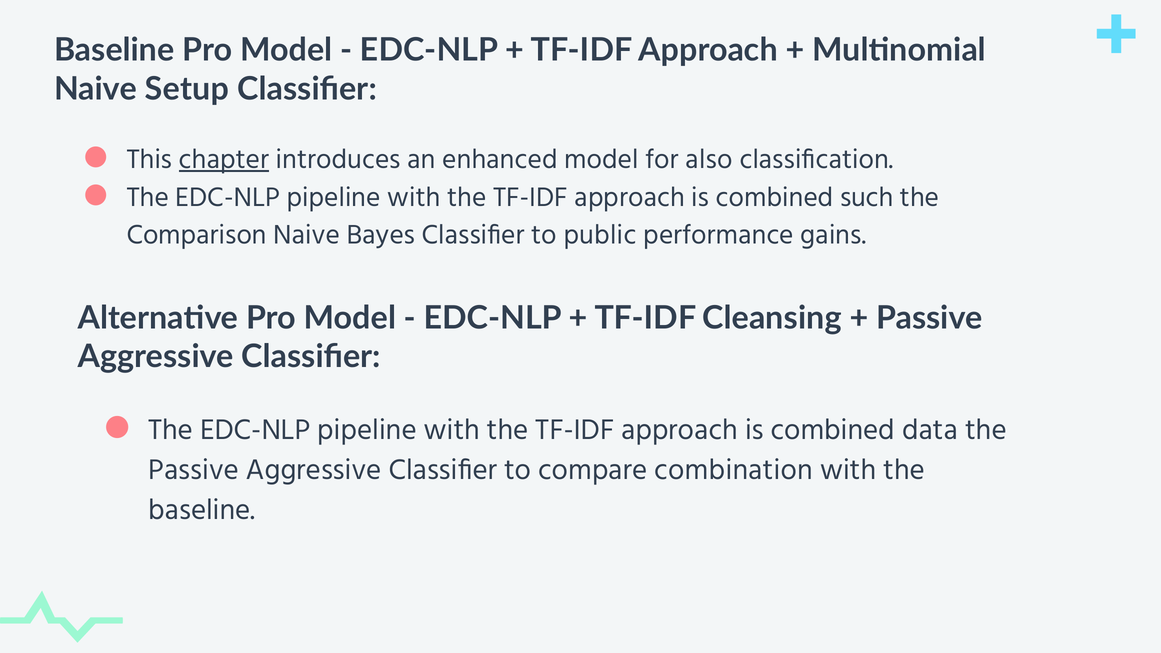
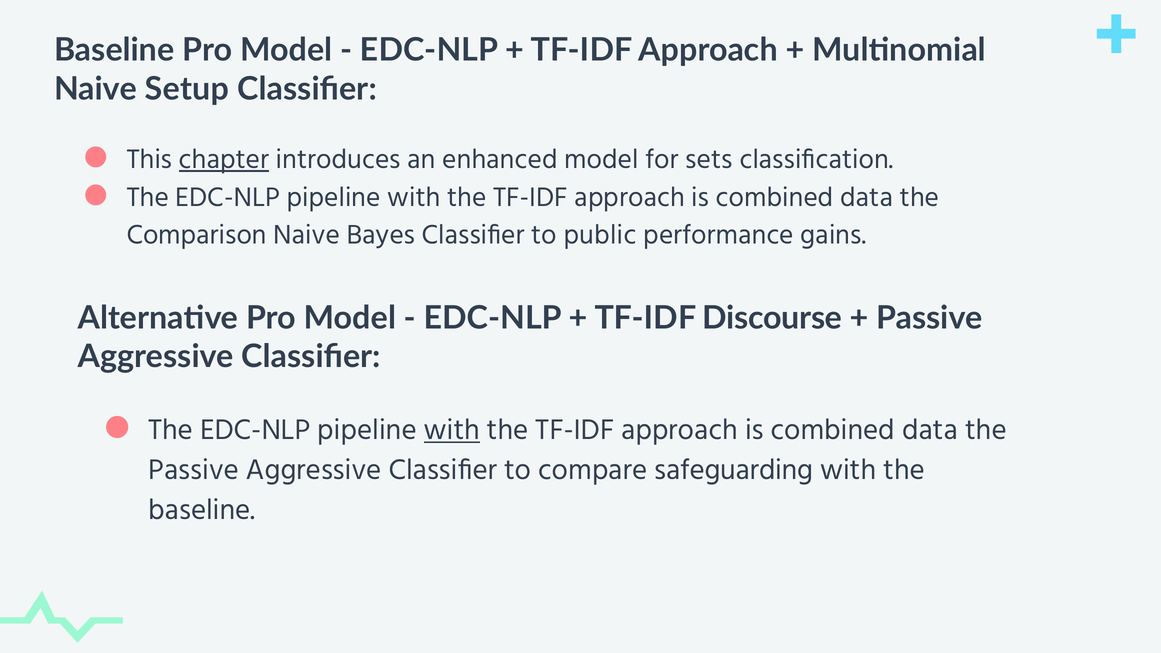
also: also -> sets
such at (867, 197): such -> data
Cleansing: Cleansing -> Discourse
with at (452, 430) underline: none -> present
combination: combination -> safeguarding
